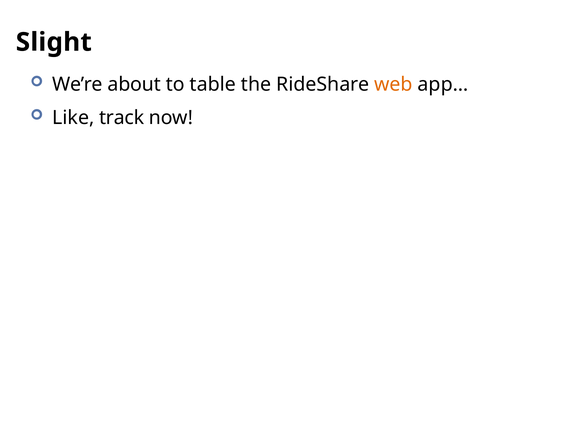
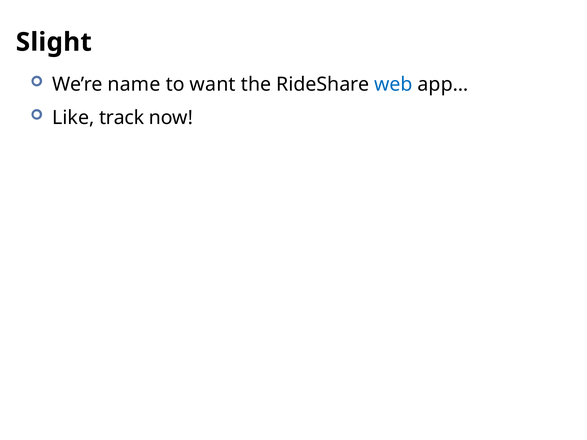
about: about -> name
table: table -> want
web colour: orange -> blue
